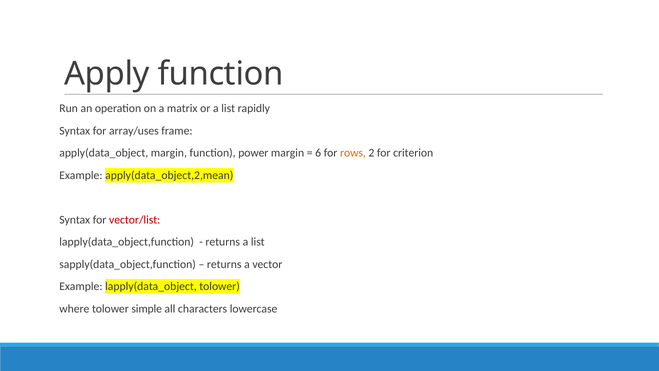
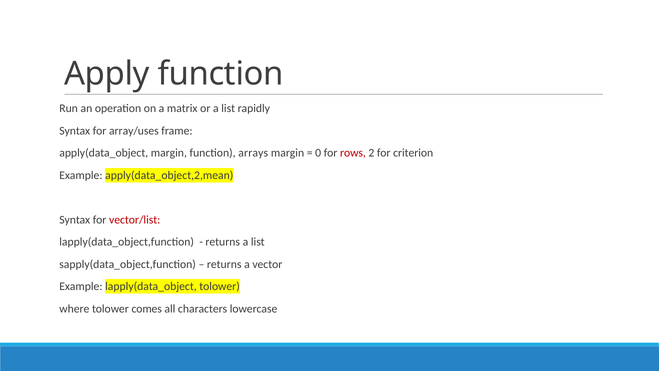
power: power -> arrays
6: 6 -> 0
rows colour: orange -> red
simple: simple -> comes
